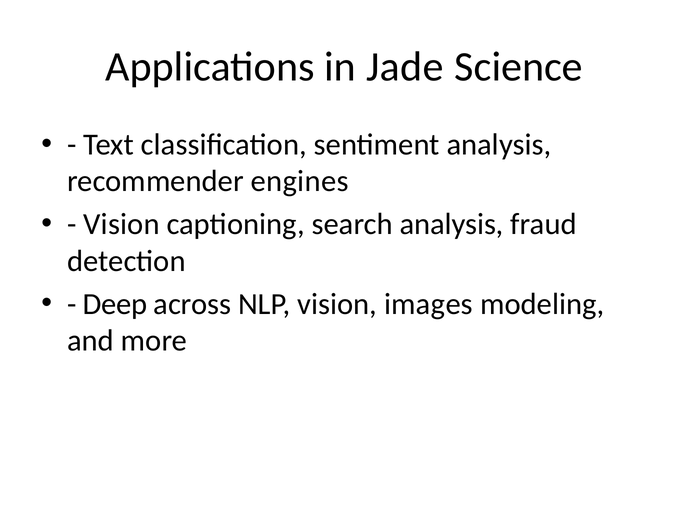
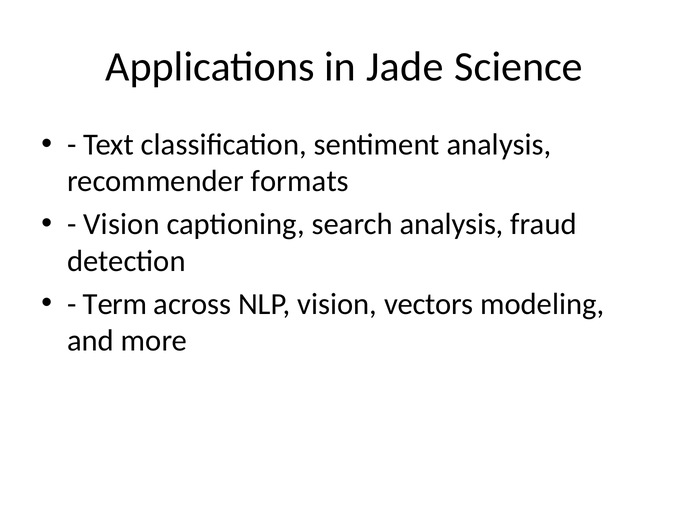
engines: engines -> formats
Deep: Deep -> Term
images: images -> vectors
